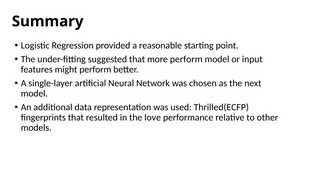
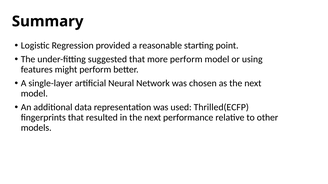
input: input -> using
in the love: love -> next
